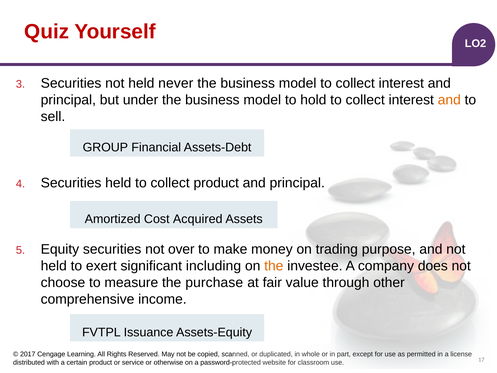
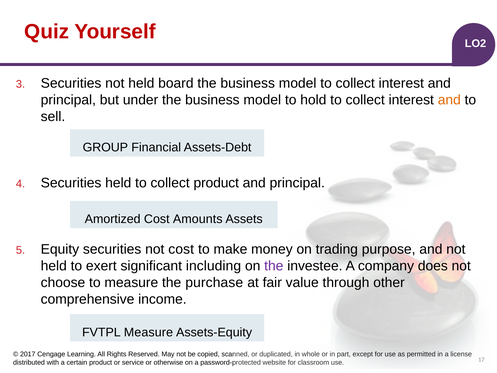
never: never -> board
Acquired: Acquired -> Amounts
not over: over -> cost
the at (274, 266) colour: orange -> purple
FVTPL Issuance: Issuance -> Measure
